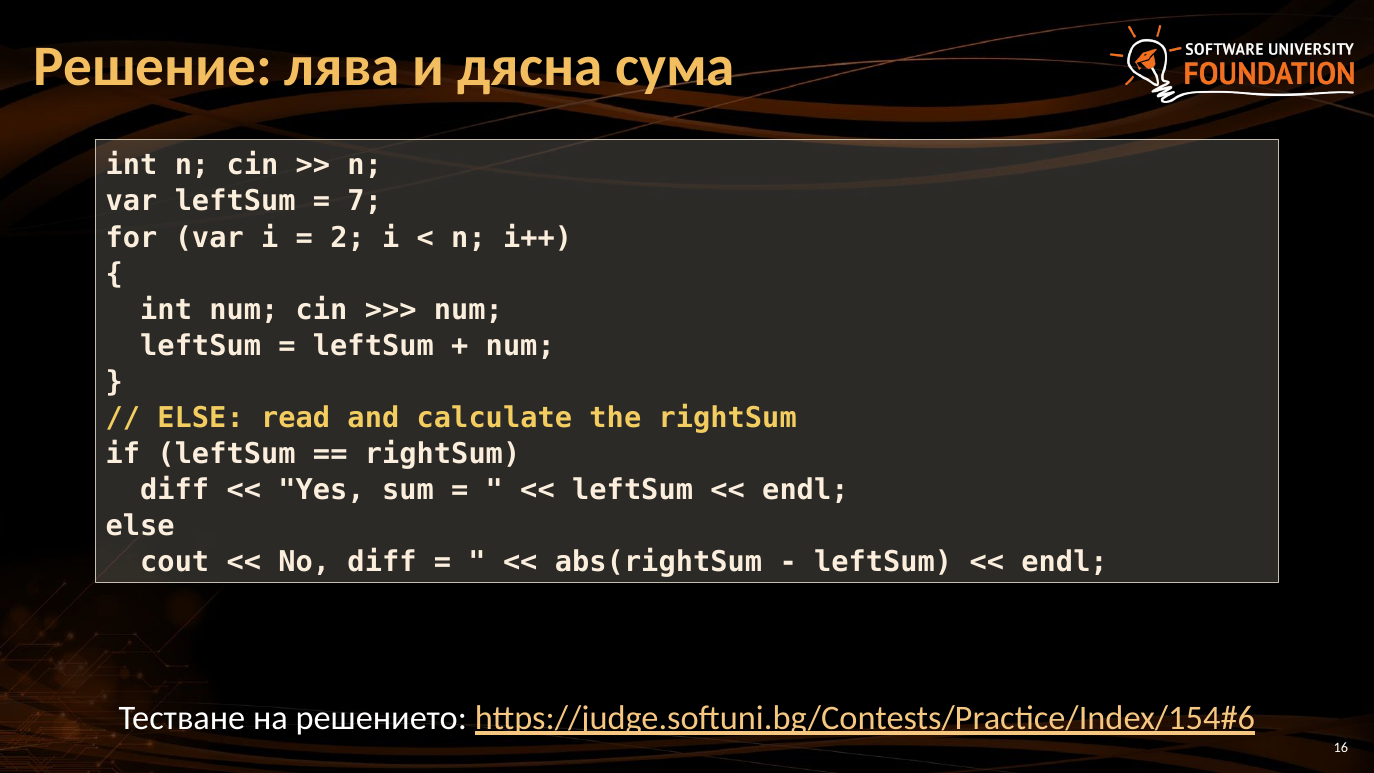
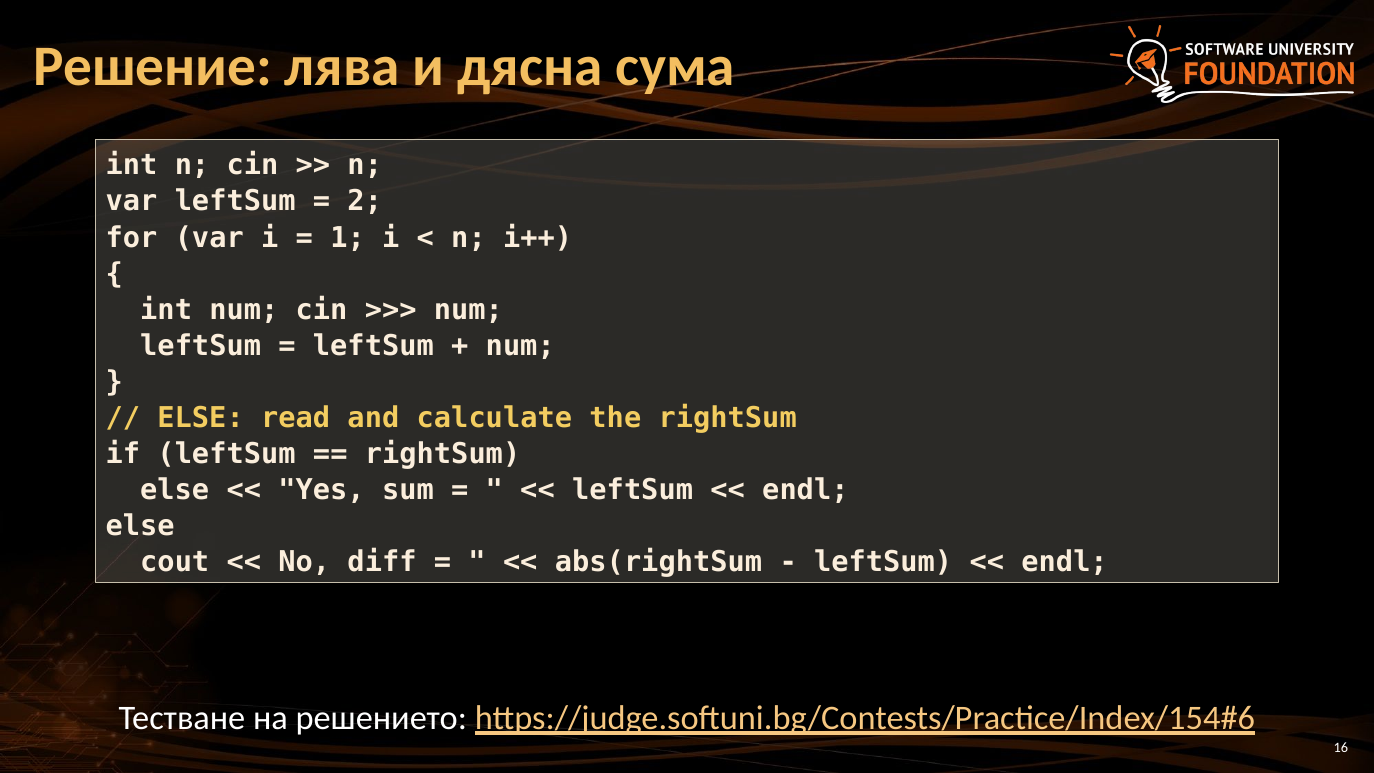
7: 7 -> 2
2: 2 -> 1
diff at (175, 490): diff -> else
